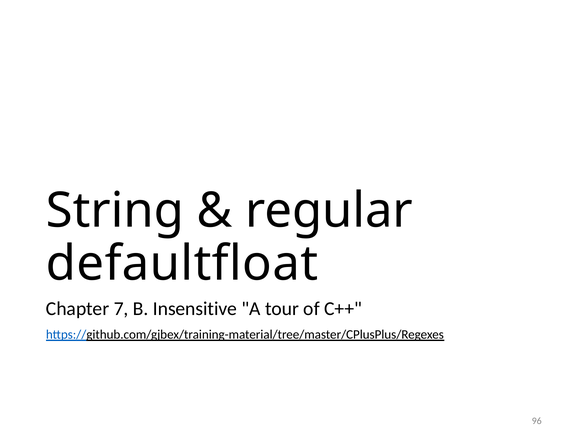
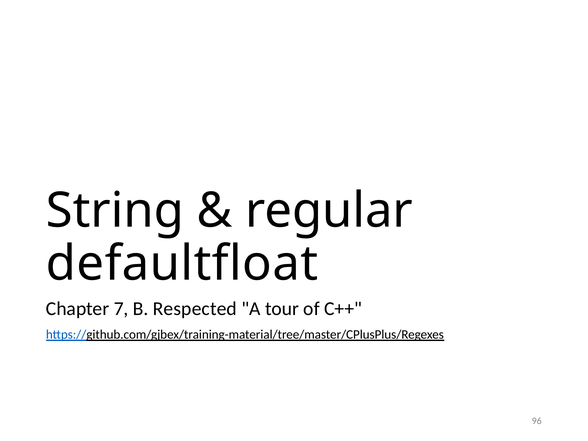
Insensitive: Insensitive -> Respected
